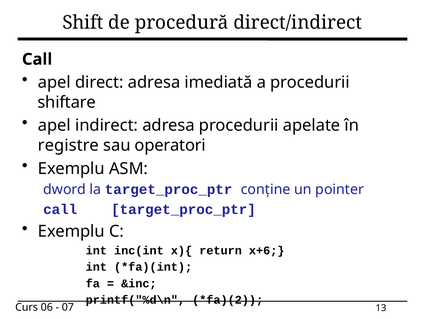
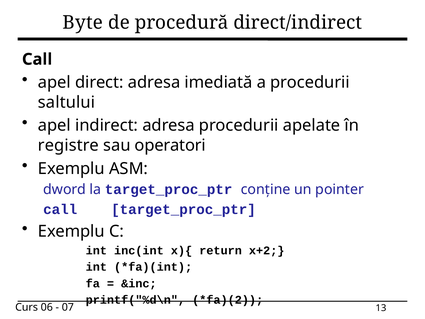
Shift: Shift -> Byte
shiftare: shiftare -> saltului
x+6: x+6 -> x+2
